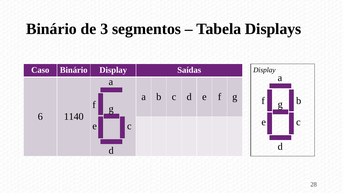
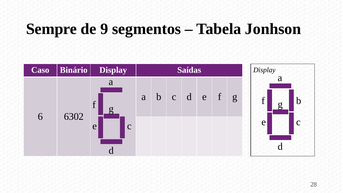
Binário at (51, 29): Binário -> Sempre
3: 3 -> 9
Displays: Displays -> Jonhson
1140: 1140 -> 6302
